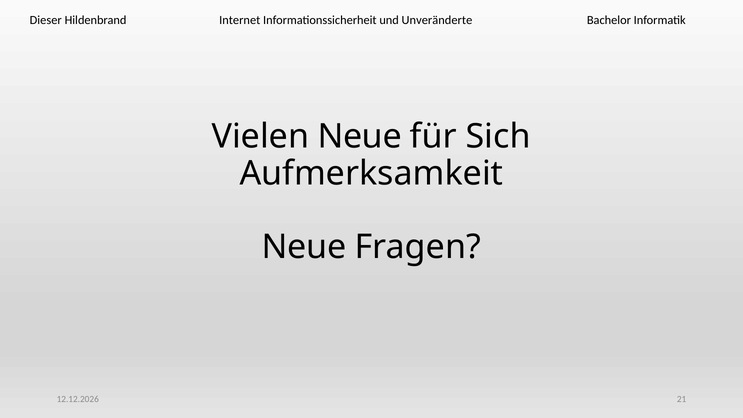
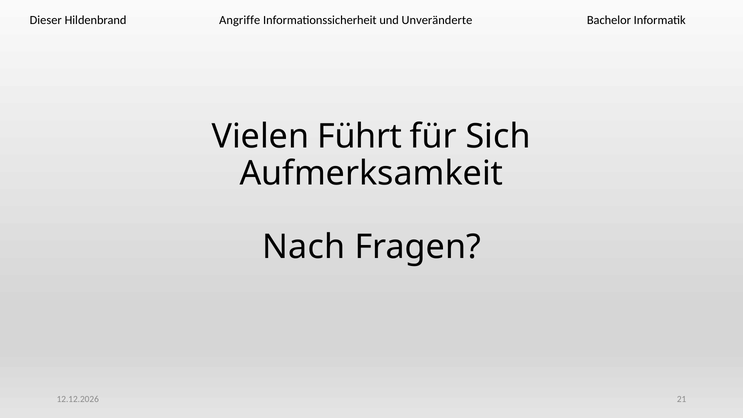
Internet: Internet -> Angriffe
Vielen Neue: Neue -> Führt
Neue at (304, 247): Neue -> Nach
